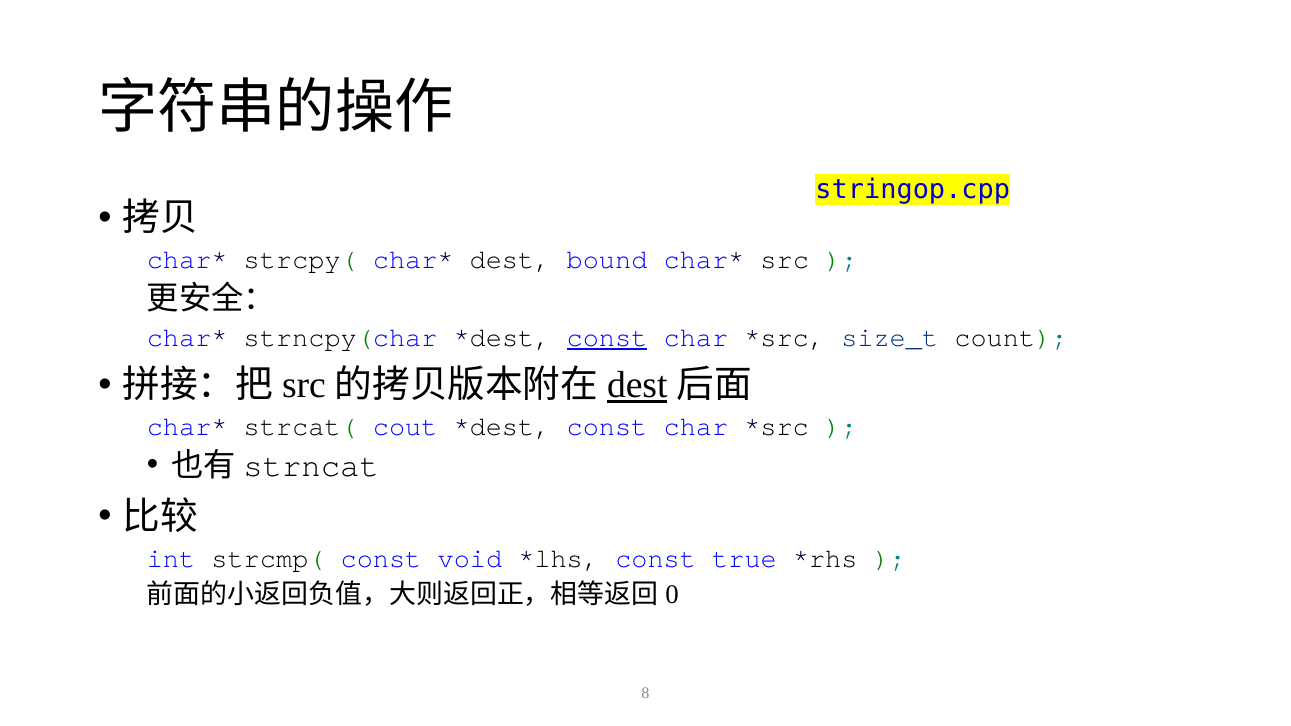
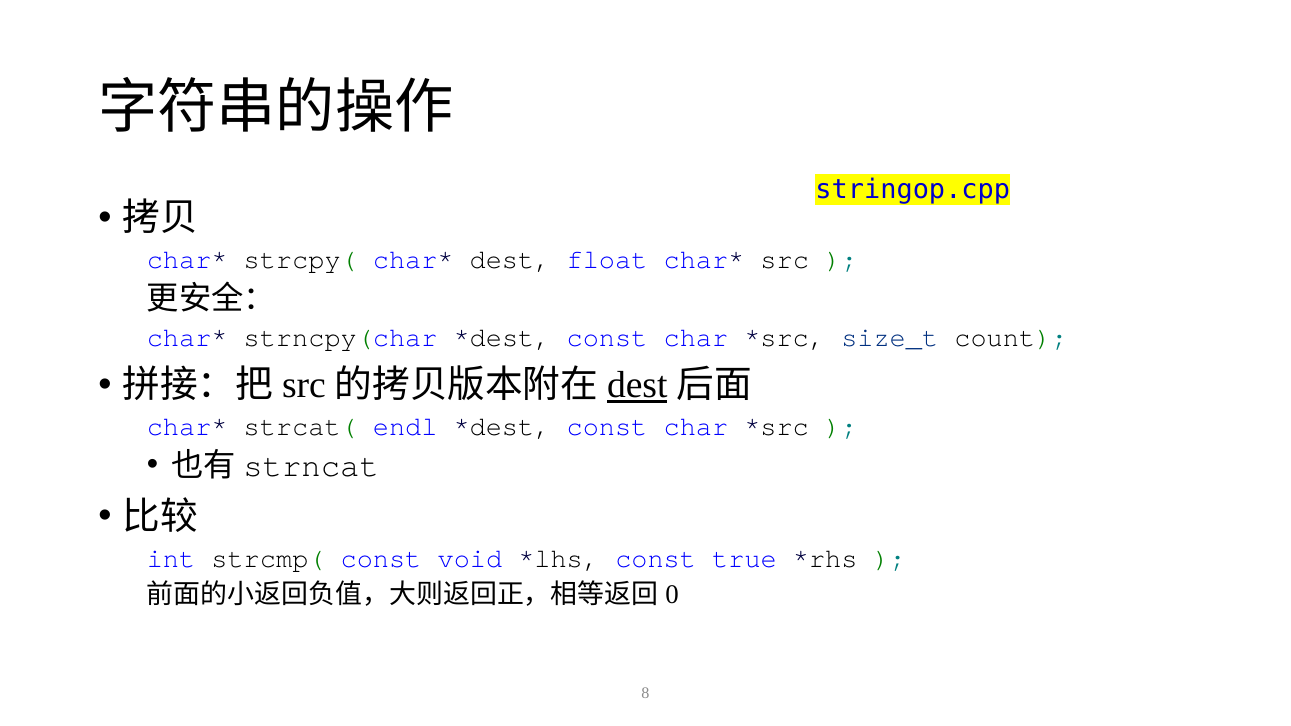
bound: bound -> float
const at (607, 337) underline: present -> none
cout: cout -> endl
